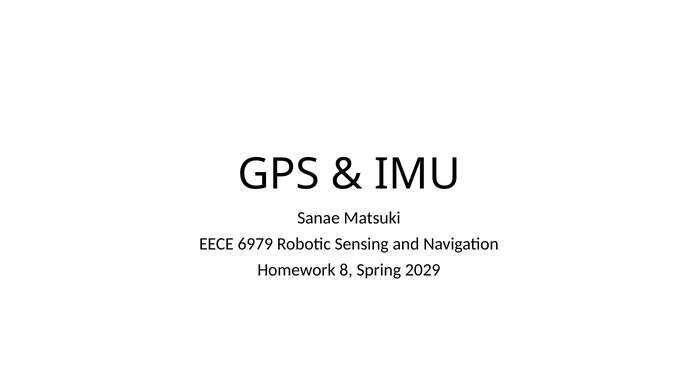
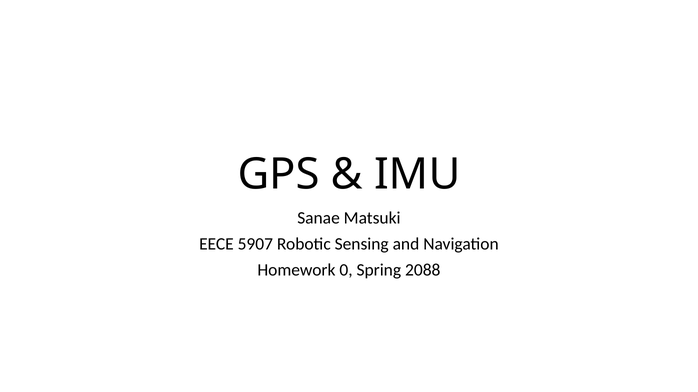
6979: 6979 -> 5907
8: 8 -> 0
2029: 2029 -> 2088
